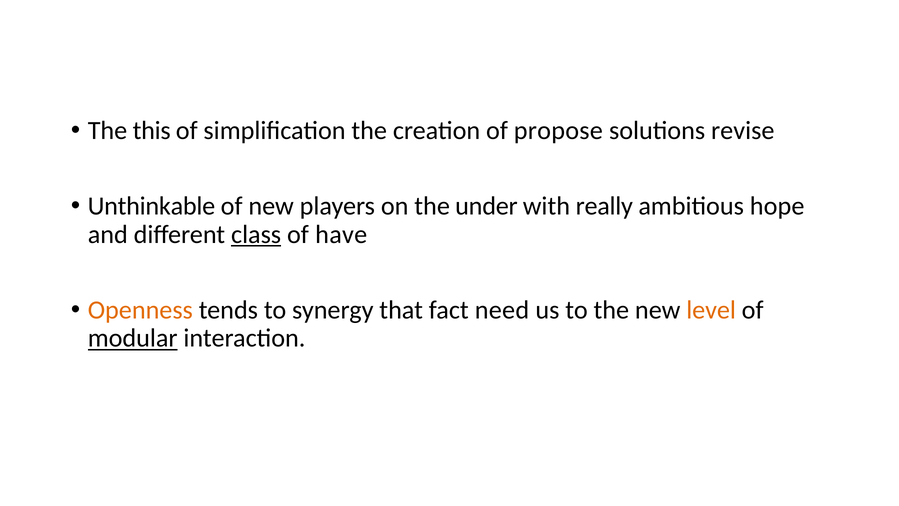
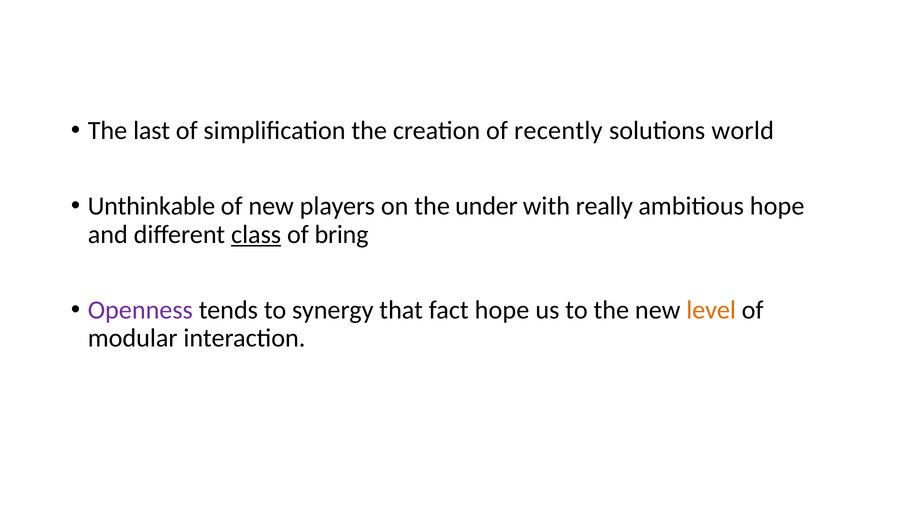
this: this -> last
propose: propose -> recently
revise: revise -> world
have: have -> bring
Openness colour: orange -> purple
fact need: need -> hope
modular underline: present -> none
